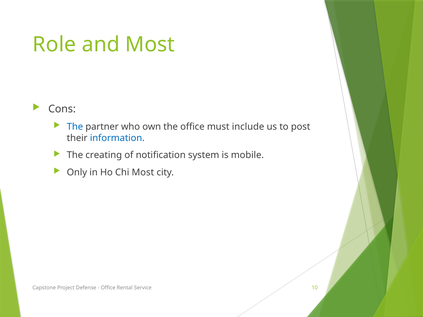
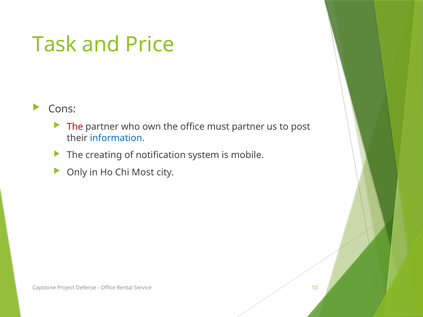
Role: Role -> Task
and Most: Most -> Price
The at (75, 127) colour: blue -> red
must include: include -> partner
